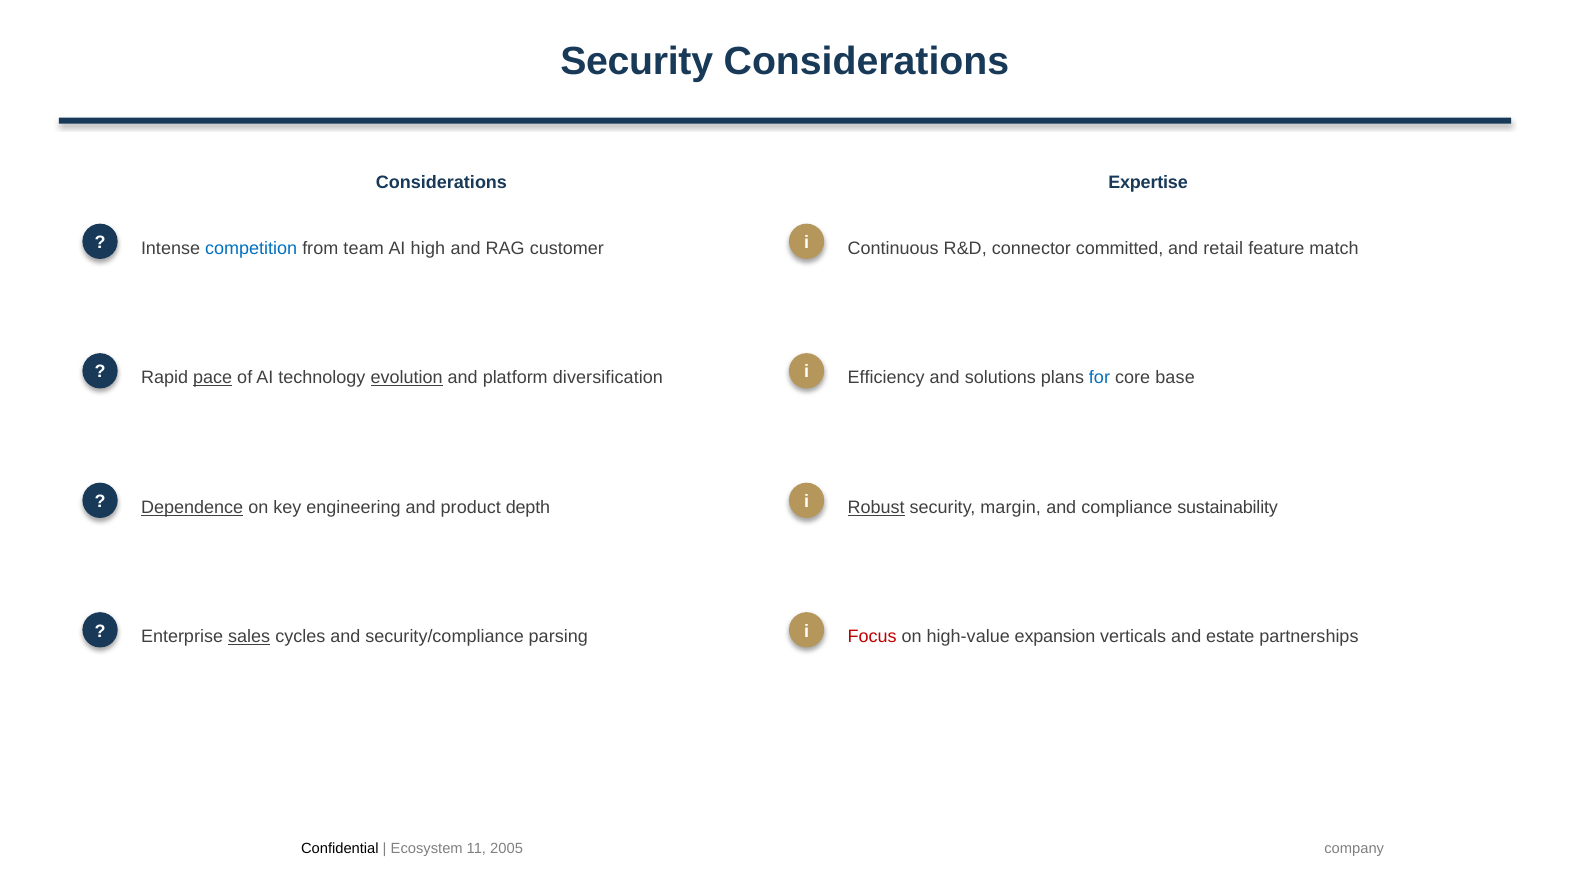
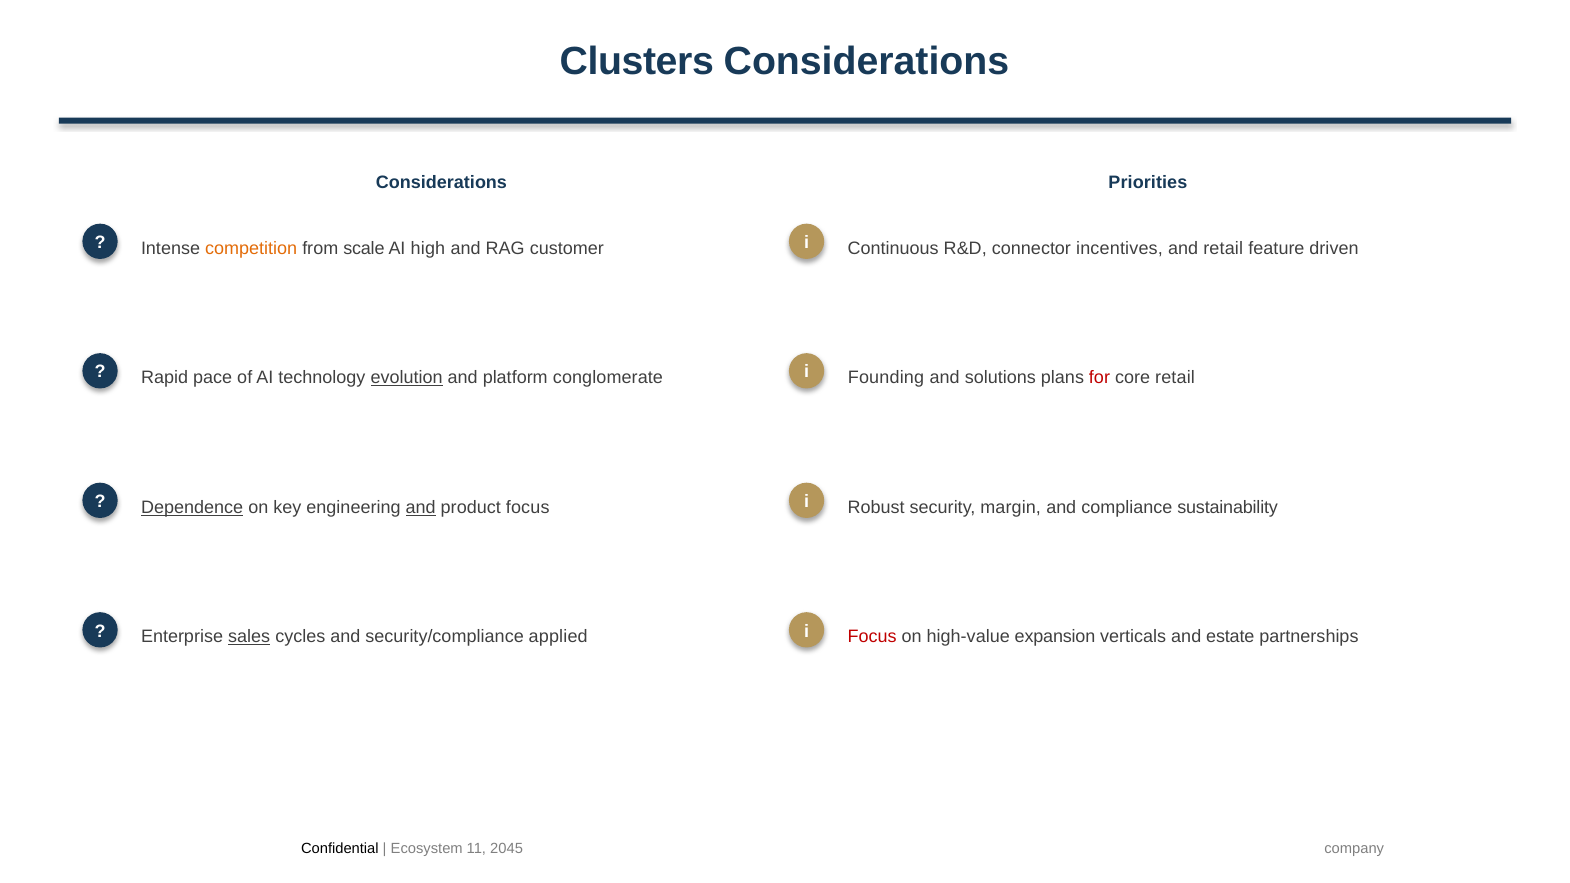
Security at (637, 62): Security -> Clusters
Expertise: Expertise -> Priorities
competition colour: blue -> orange
team: team -> scale
committed: committed -> incentives
match: match -> driven
pace underline: present -> none
diversification: diversification -> conglomerate
Efficiency: Efficiency -> Founding
for colour: blue -> red
core base: base -> retail
and at (421, 508) underline: none -> present
product depth: depth -> focus
Robust underline: present -> none
parsing: parsing -> applied
2005: 2005 -> 2045
